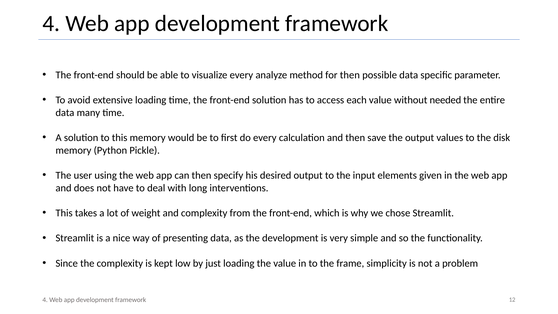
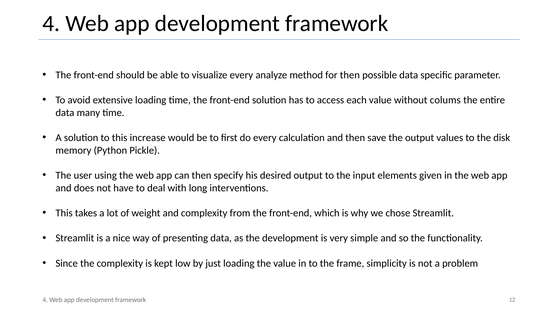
needed: needed -> colums
this memory: memory -> increase
